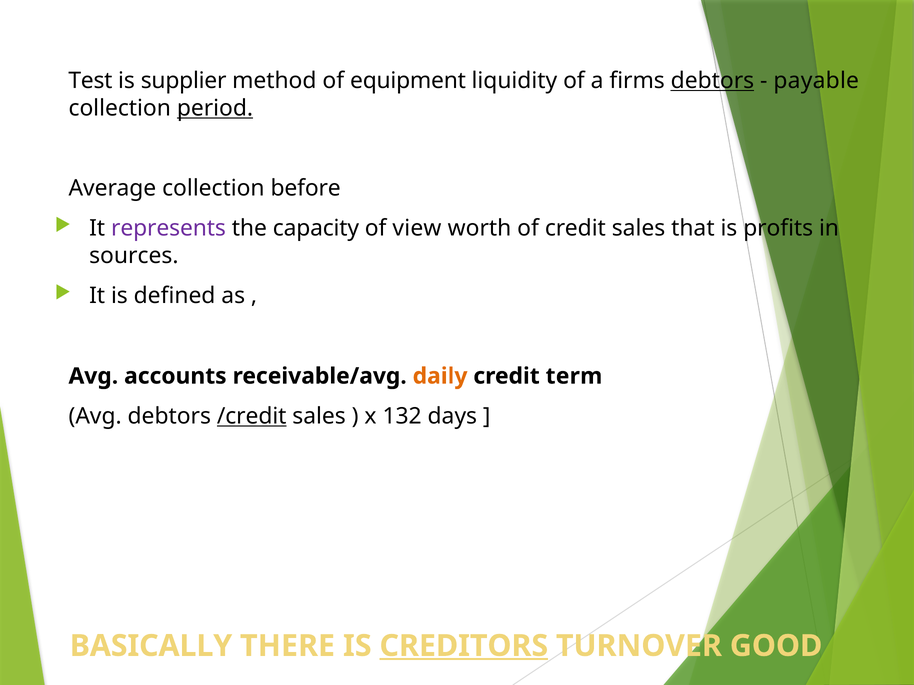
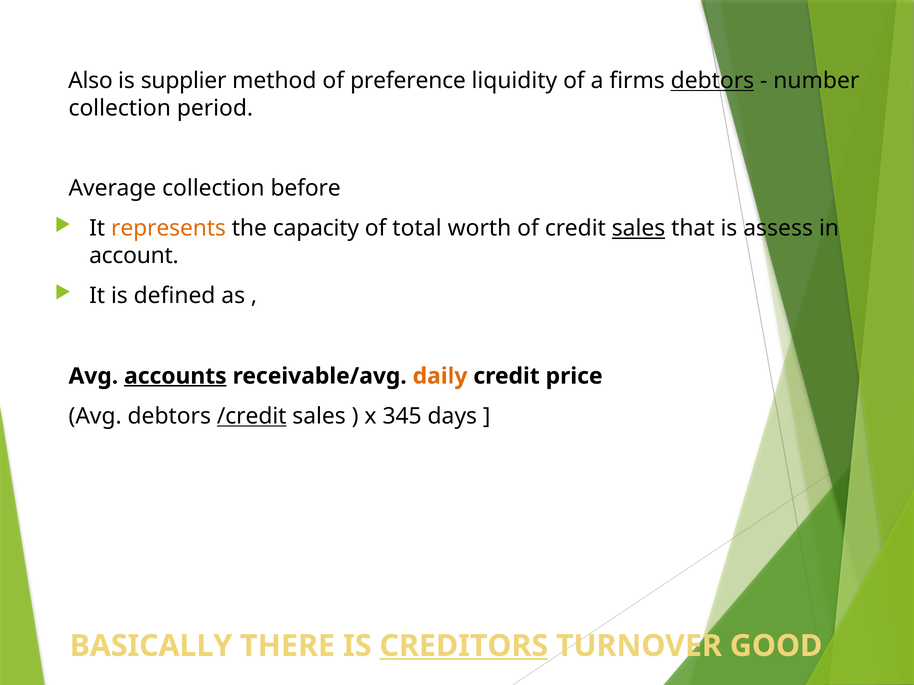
Test: Test -> Also
equipment: equipment -> preference
payable: payable -> number
period underline: present -> none
represents colour: purple -> orange
view: view -> total
sales at (639, 229) underline: none -> present
profits: profits -> assess
sources: sources -> account
accounts underline: none -> present
term: term -> price
132: 132 -> 345
